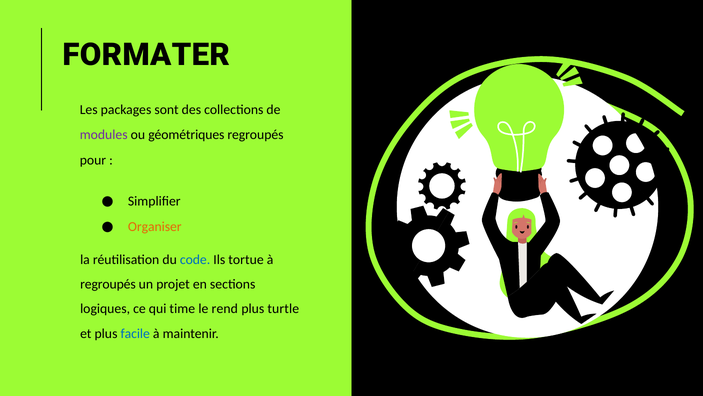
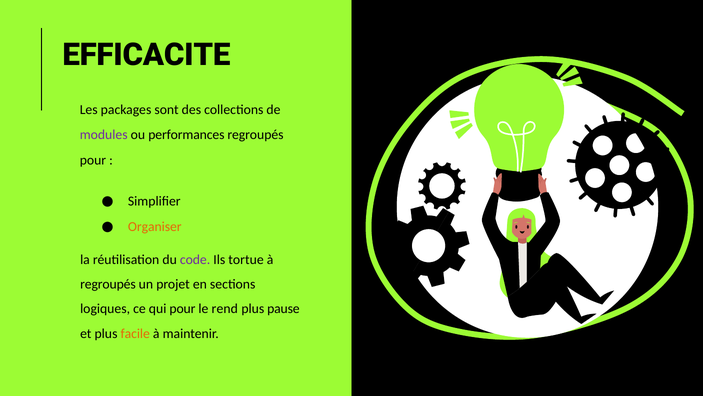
FORMATER: FORMATER -> EFFICACITE
géométriques: géométriques -> performances
code colour: blue -> purple
qui time: time -> pour
turtle: turtle -> pause
facile colour: blue -> orange
